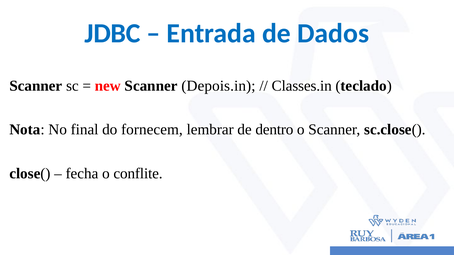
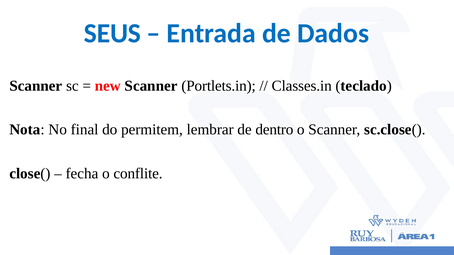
JDBC: JDBC -> SEUS
Depois.in: Depois.in -> Portlets.in
fornecem: fornecem -> permitem
